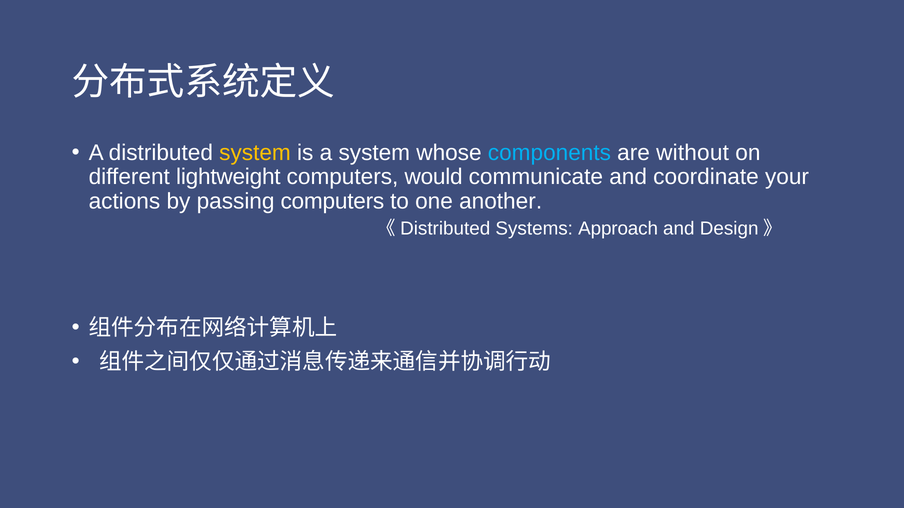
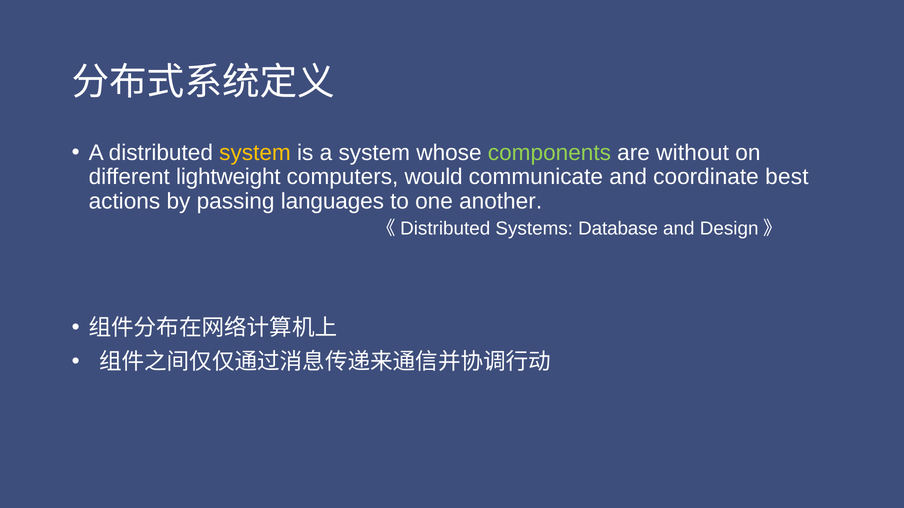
components colour: light blue -> light green
your: your -> best
passing computers: computers -> languages
Approach: Approach -> Database
